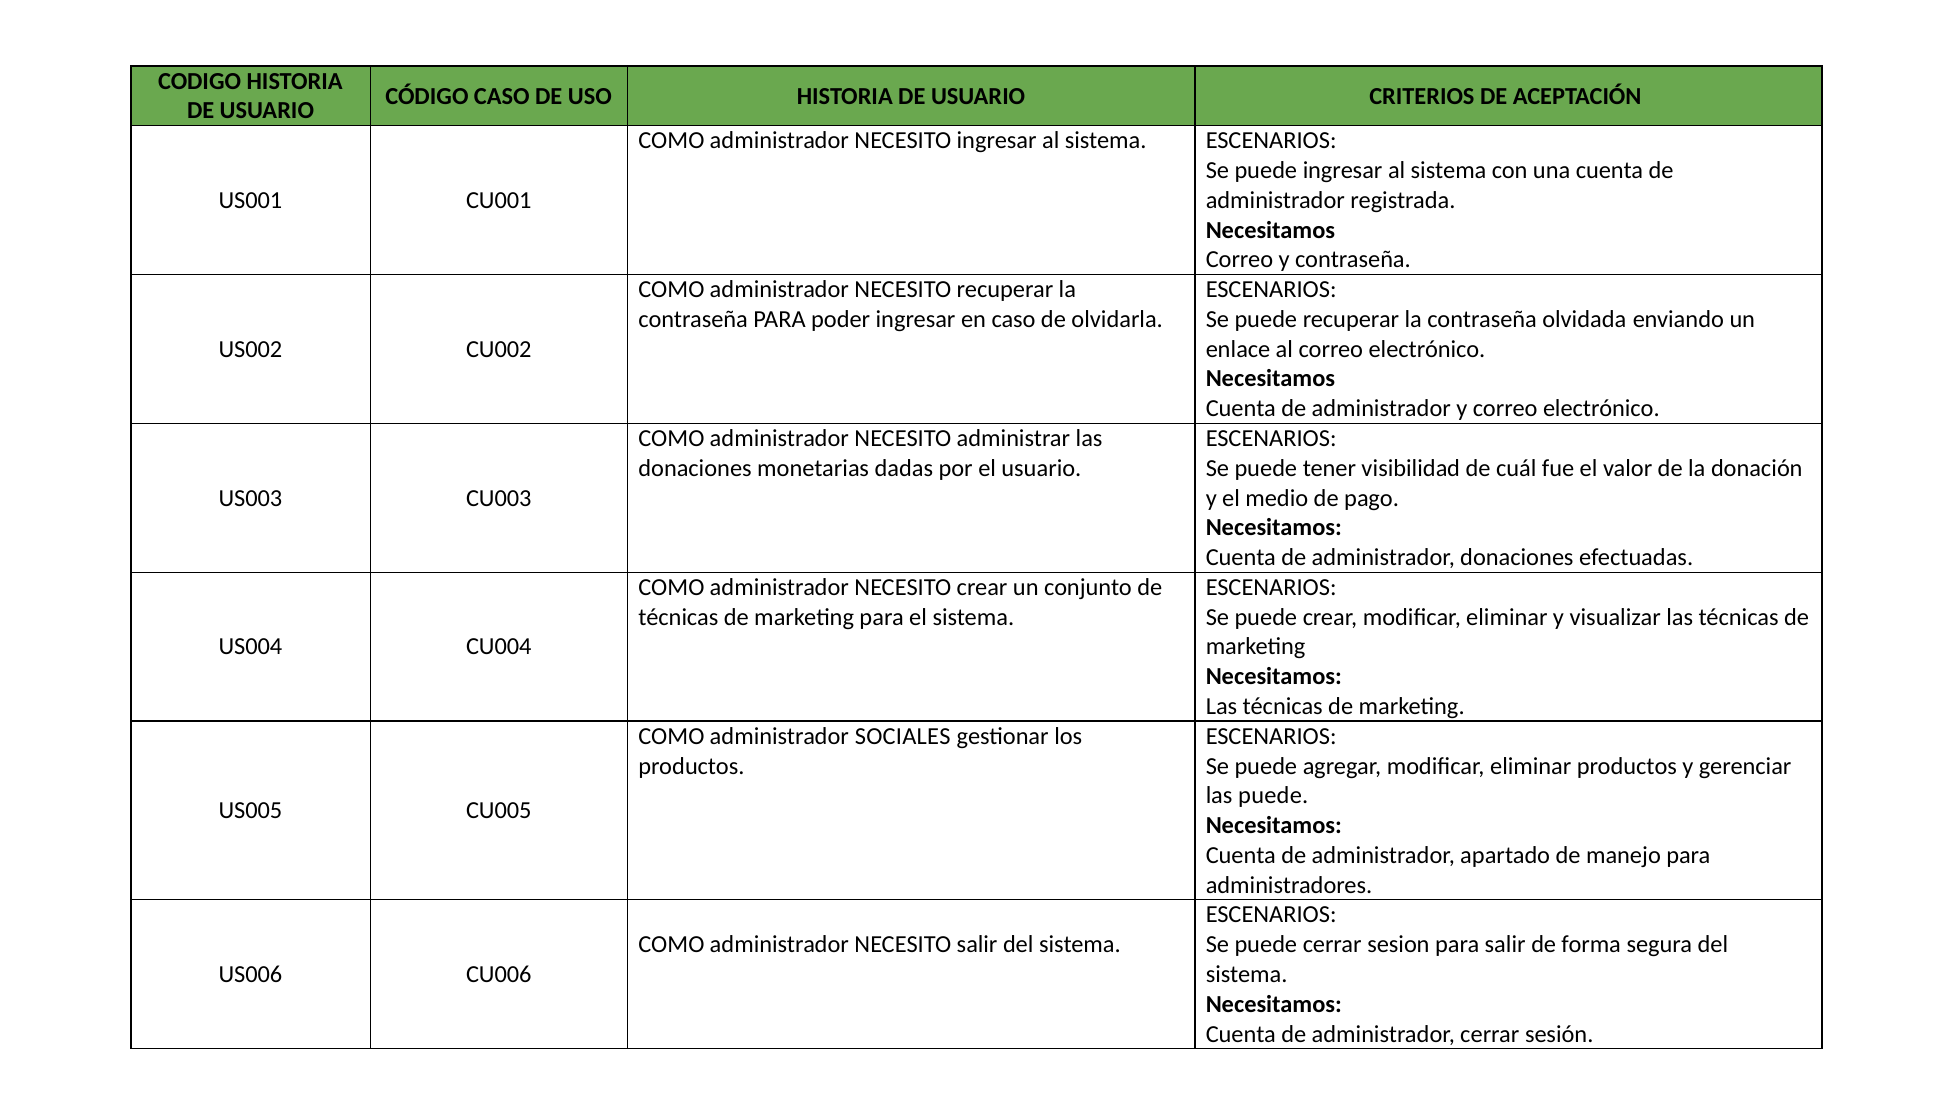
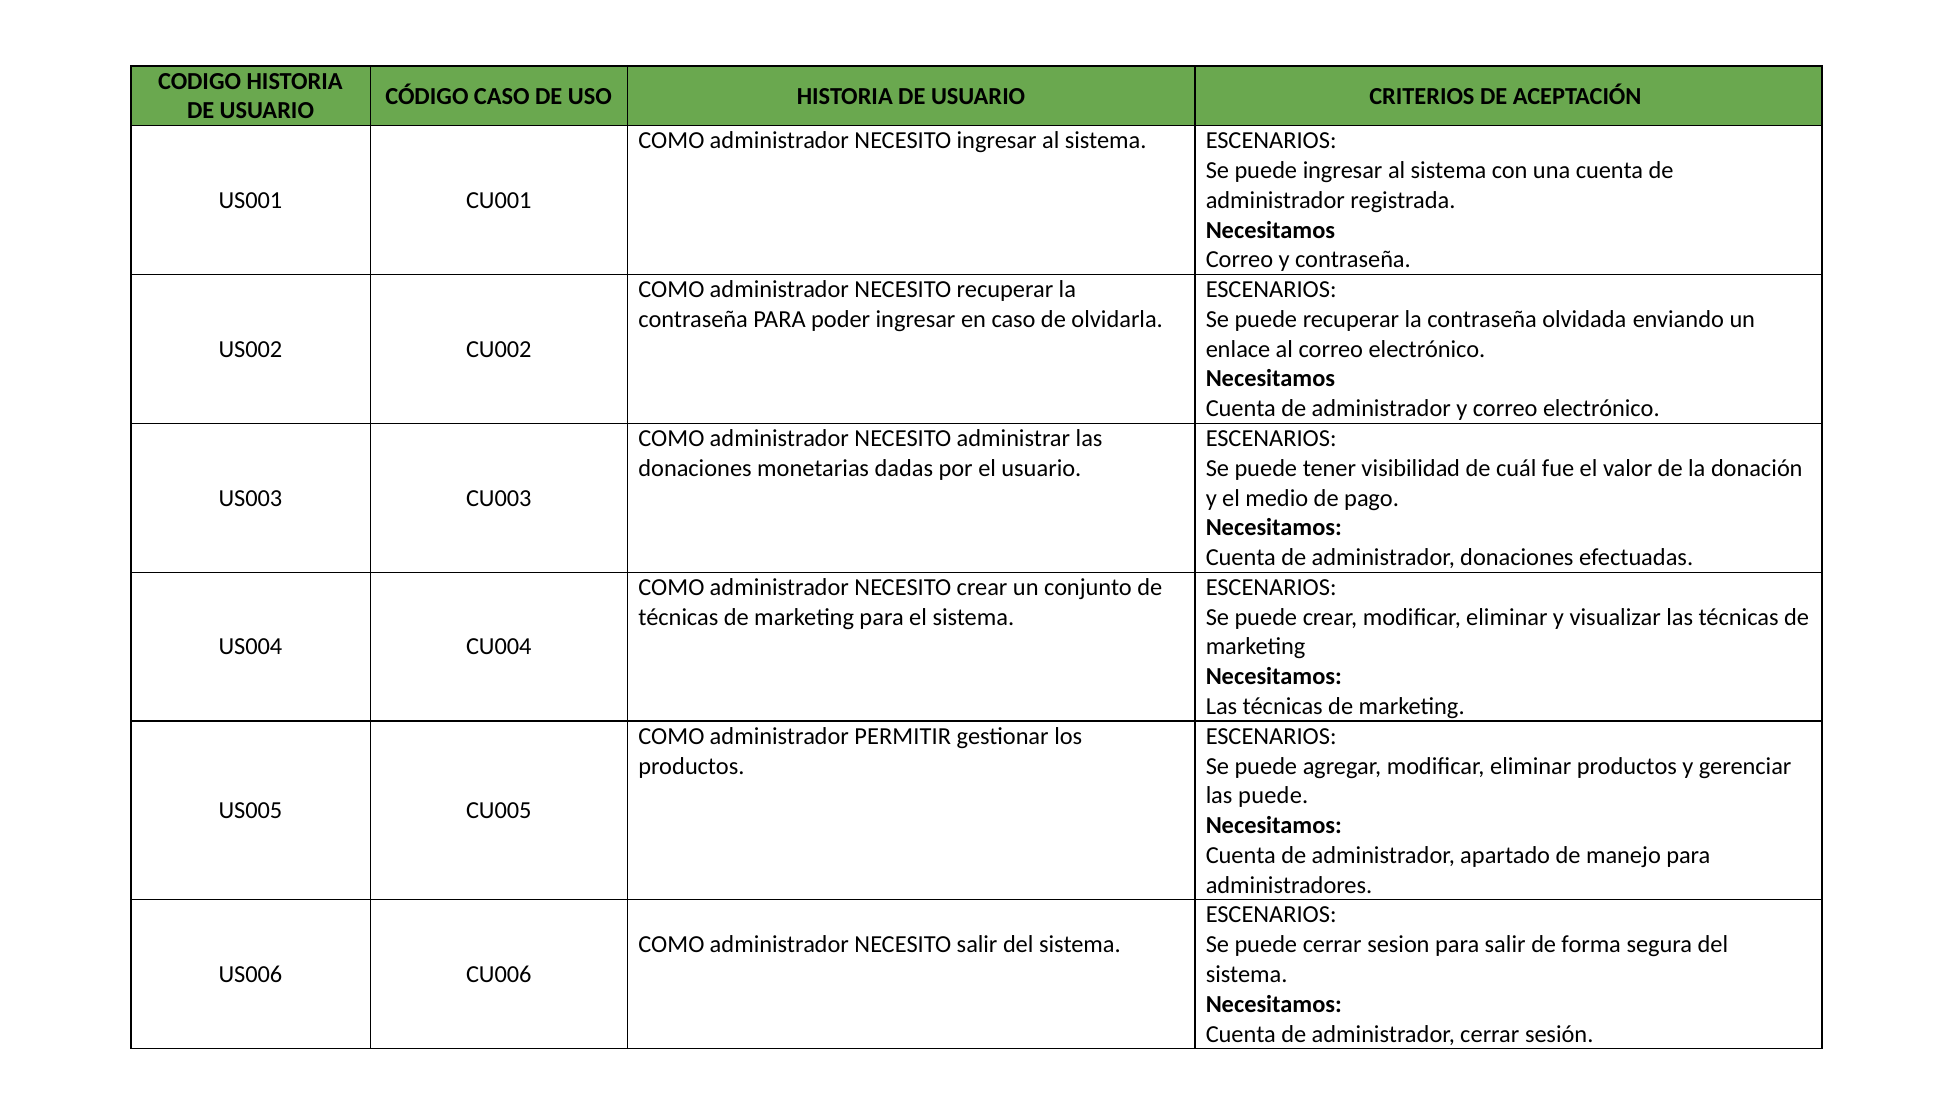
SOCIALES: SOCIALES -> PERMITIR
